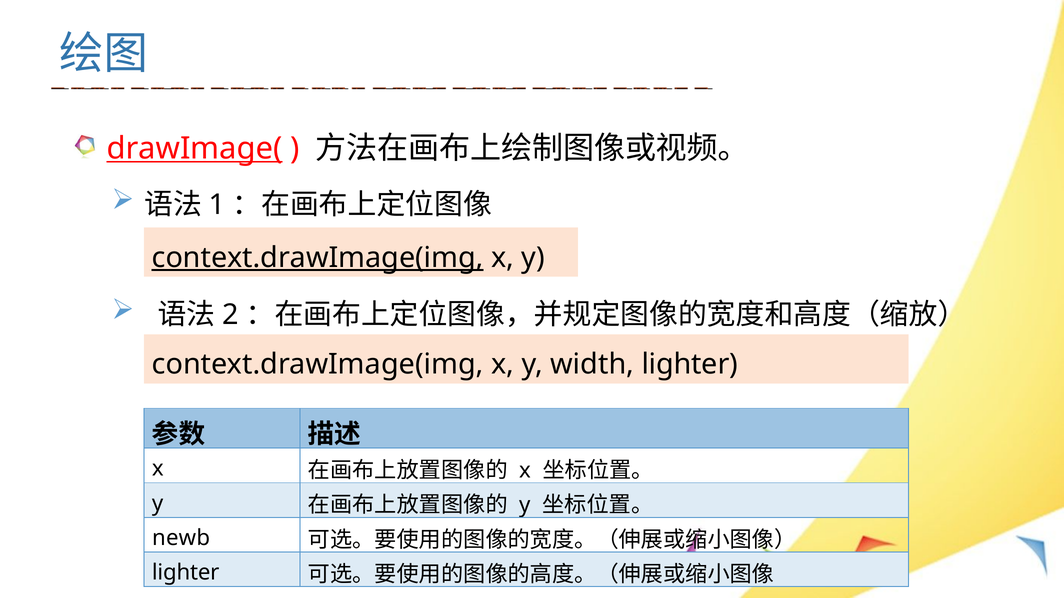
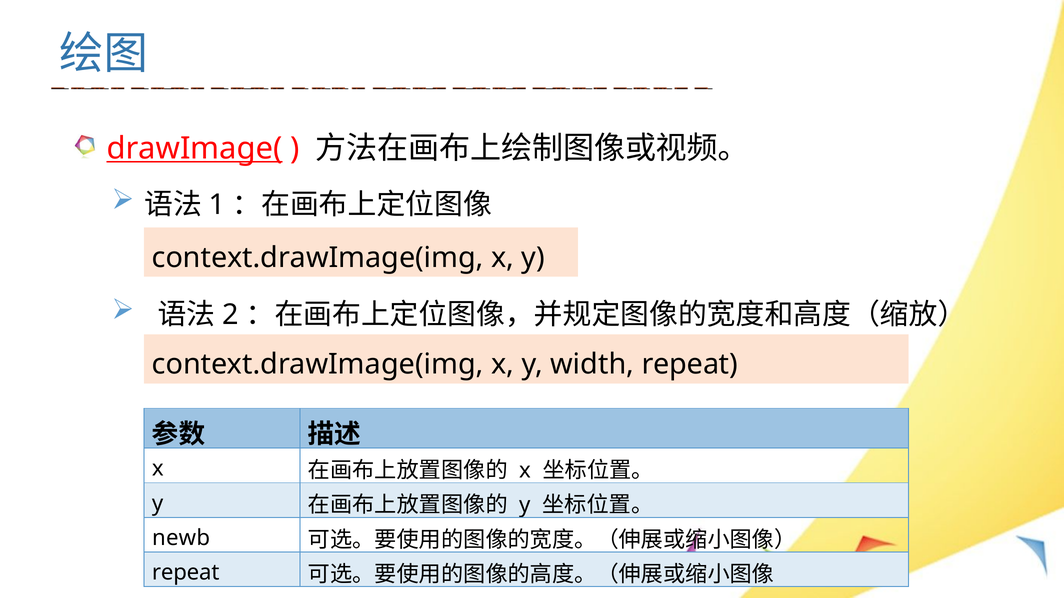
context.drawImage(img at (318, 258) underline: present -> none
width lighter: lighter -> repeat
lighter at (186, 573): lighter -> repeat
